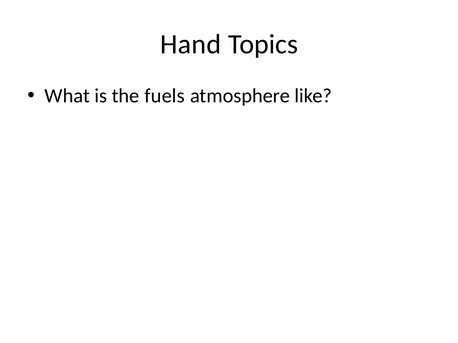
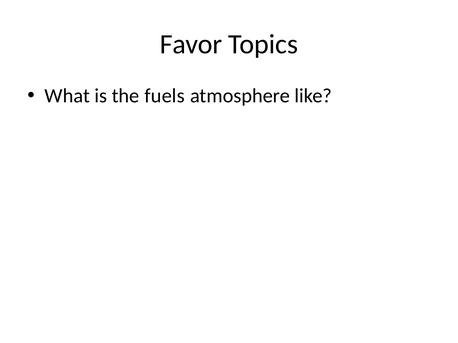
Hand: Hand -> Favor
